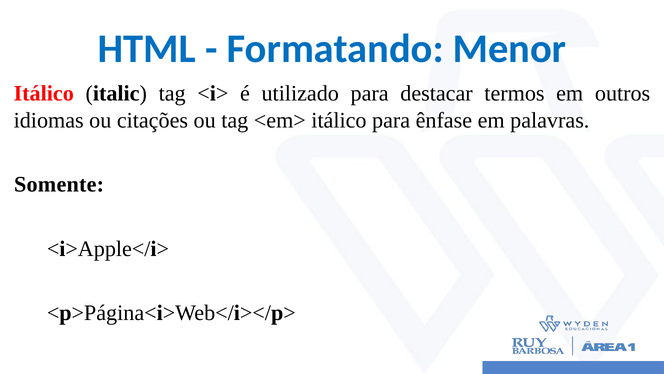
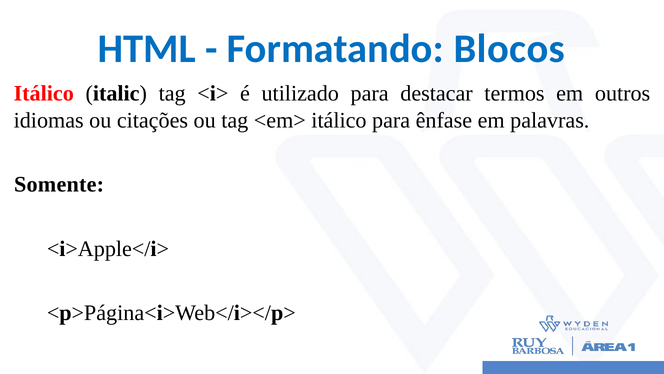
Menor: Menor -> Blocos
